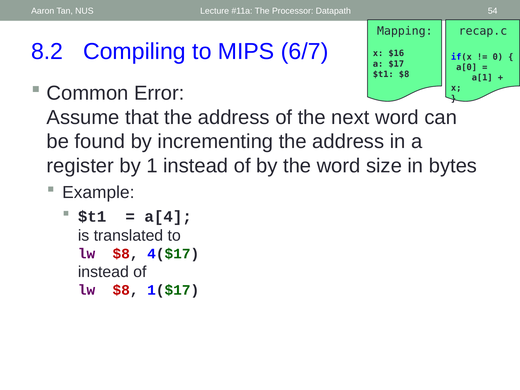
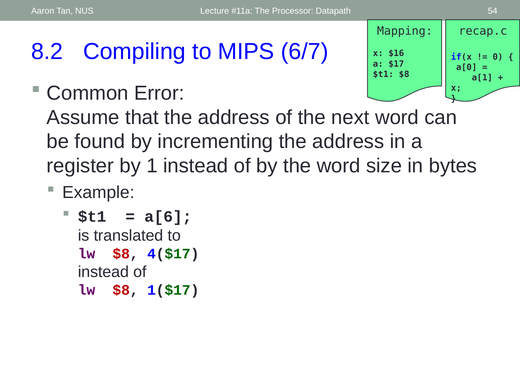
a[4: a[4 -> a[6
